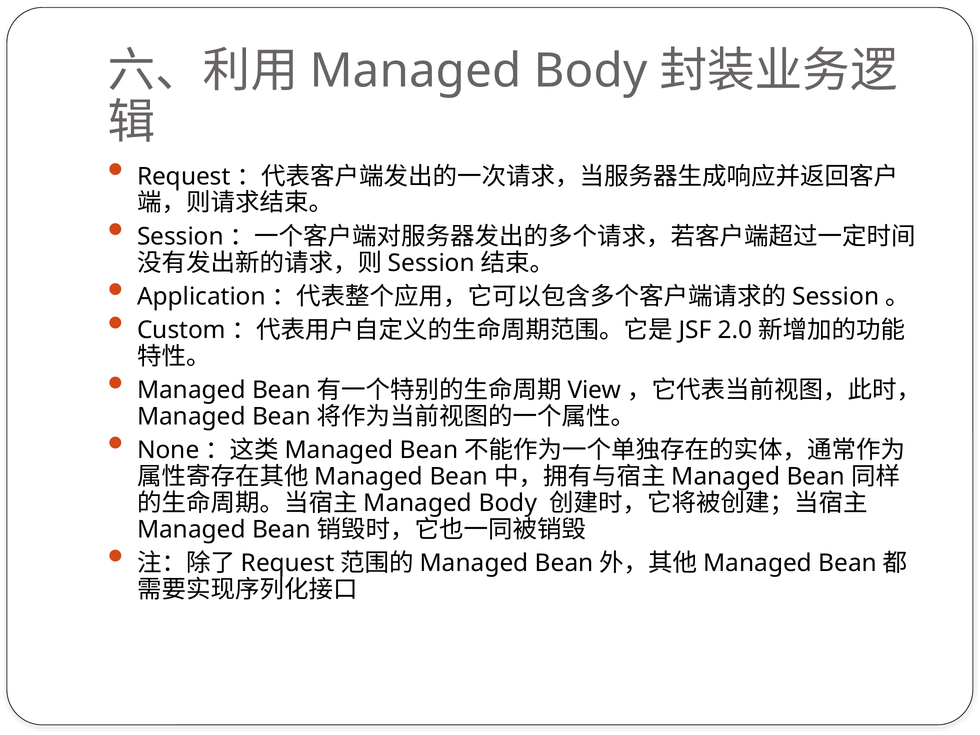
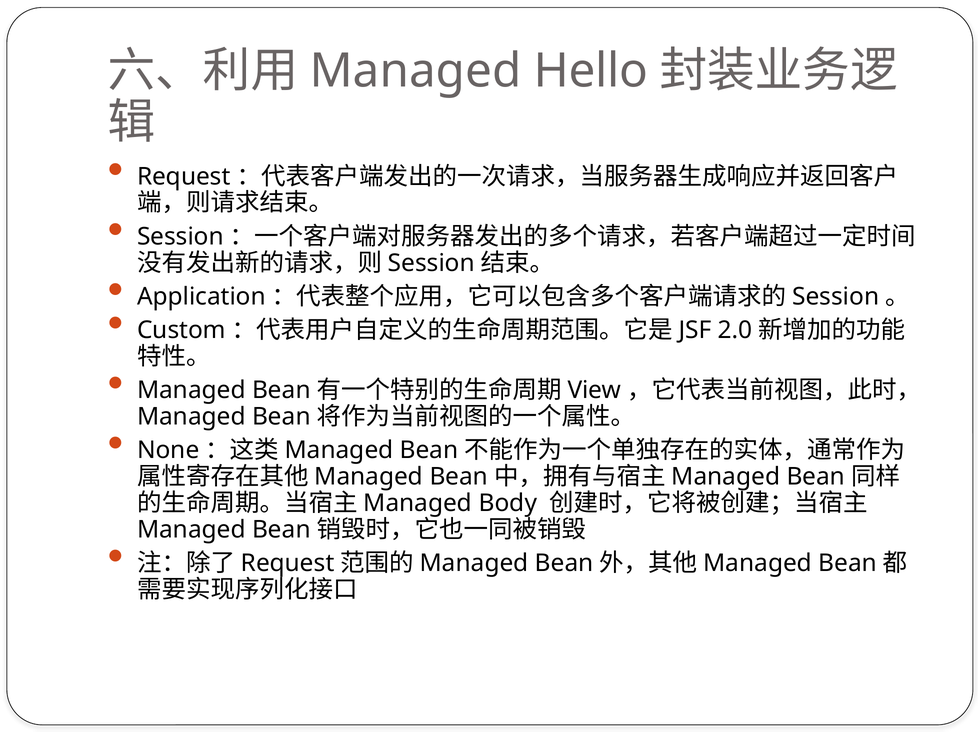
Managed Body: Body -> Hello
